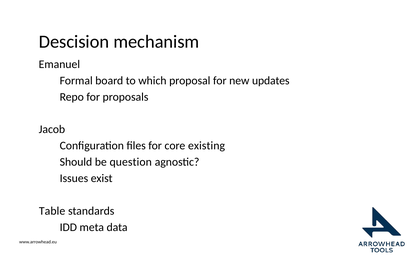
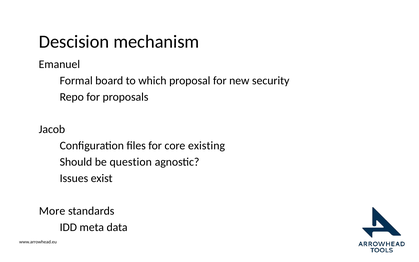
updates: updates -> security
Table: Table -> More
